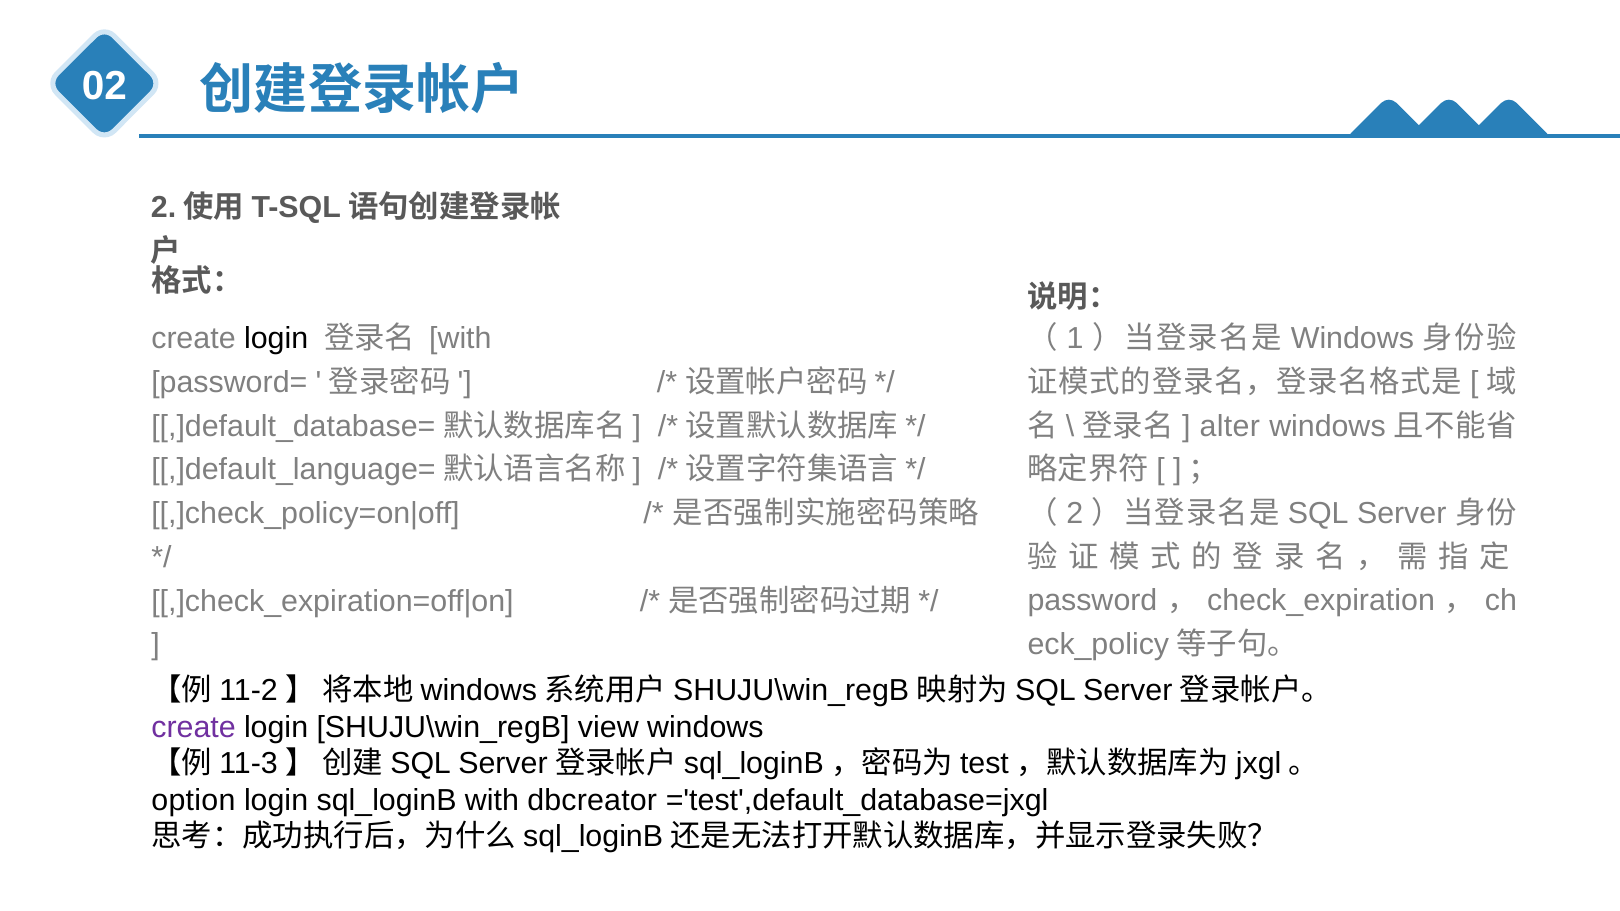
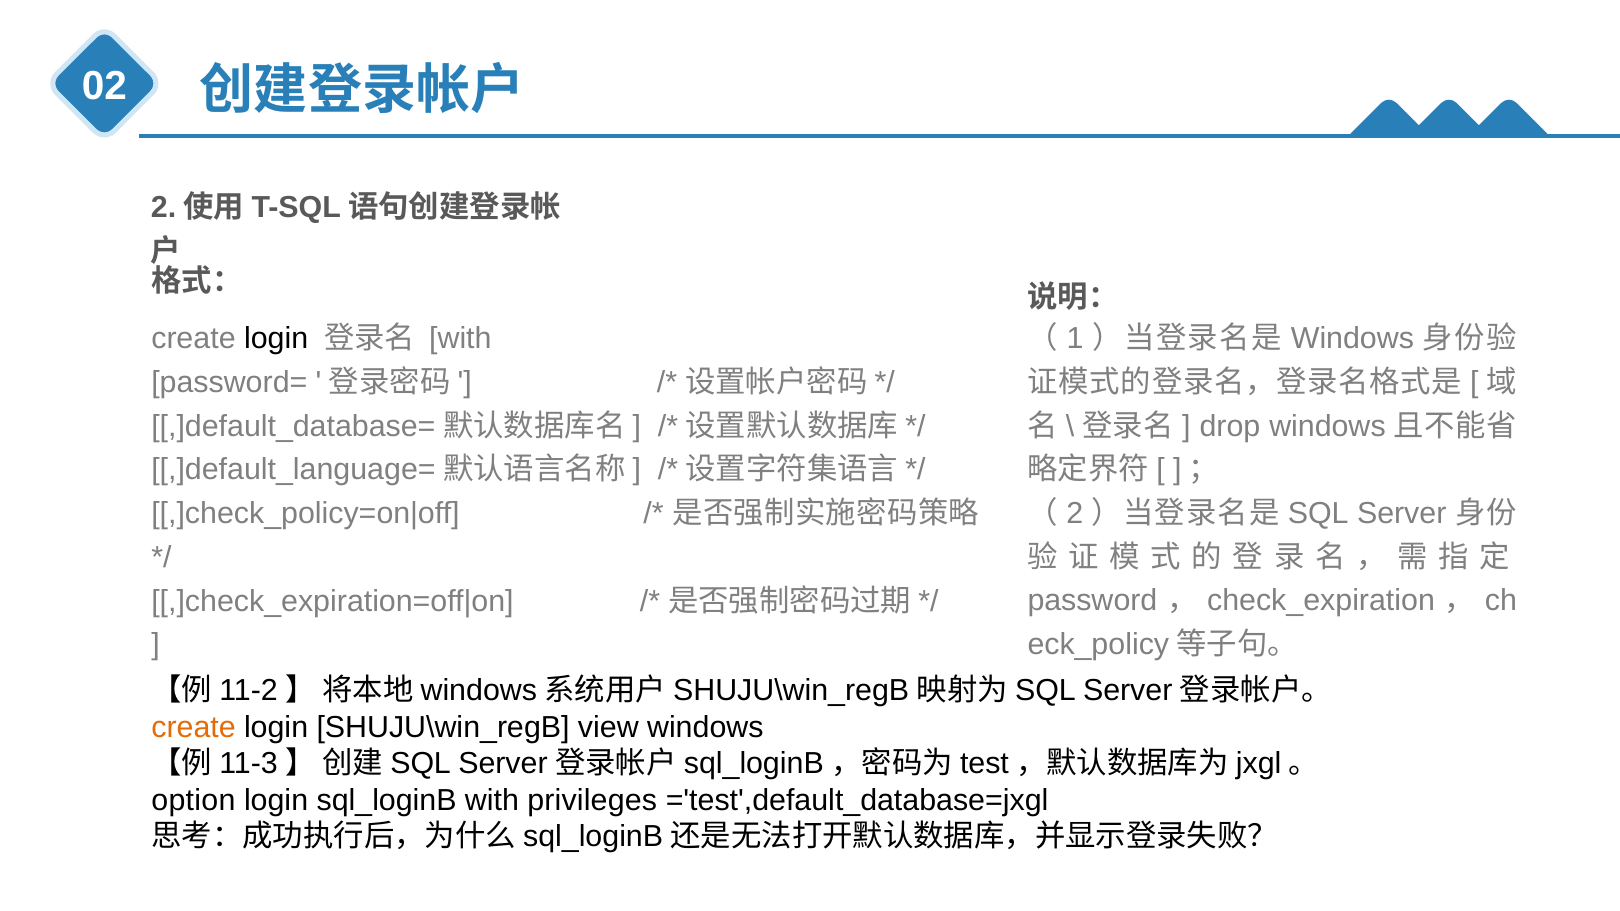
alter: alter -> drop
create at (194, 727) colour: purple -> orange
dbcreator: dbcreator -> privileges
